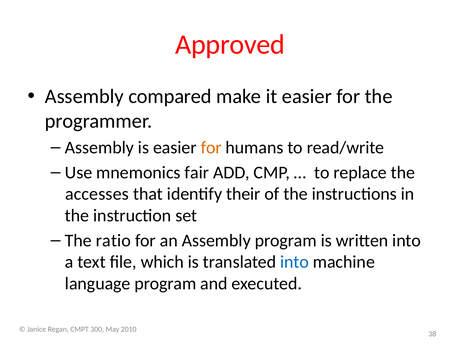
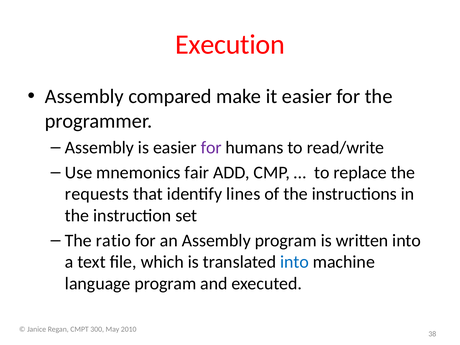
Approved: Approved -> Execution
for at (211, 147) colour: orange -> purple
accesses: accesses -> requests
their: their -> lines
